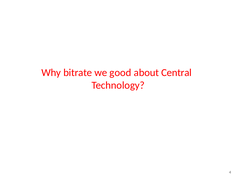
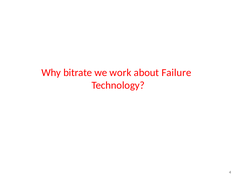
good: good -> work
Central: Central -> Failure
